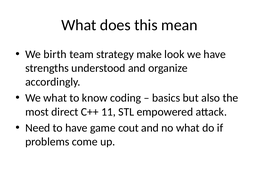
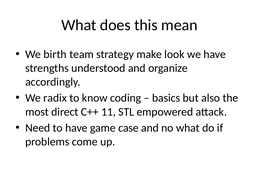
We what: what -> radix
cout: cout -> case
